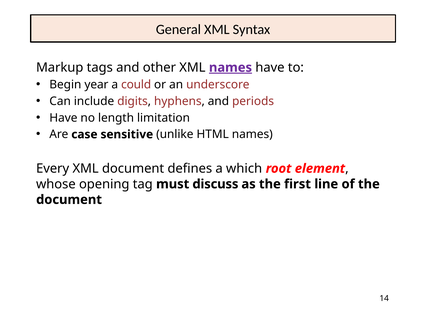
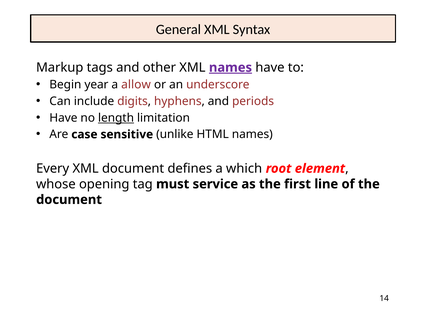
could: could -> allow
length underline: none -> present
discuss: discuss -> service
